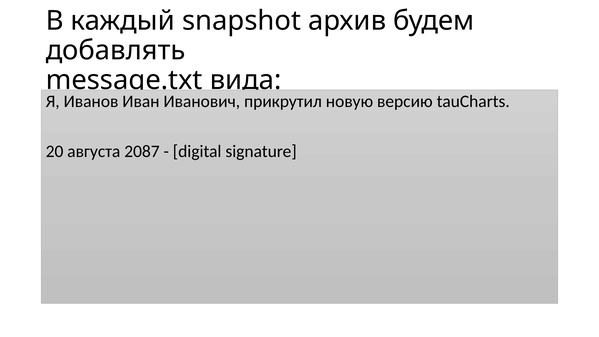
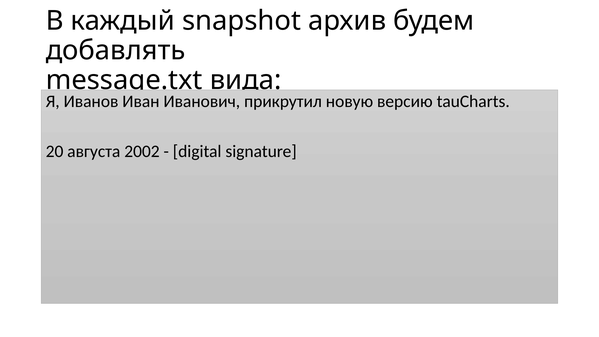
2087: 2087 -> 2002
